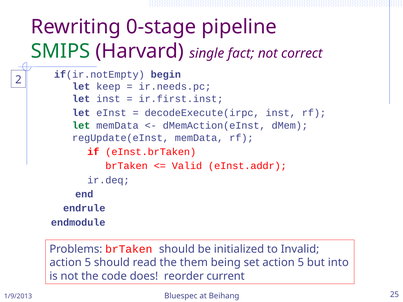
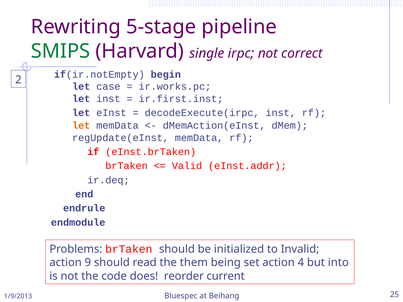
0-stage: 0-stage -> 5-stage
fact: fact -> irpc
keep: keep -> case
ir.needs.pc: ir.needs.pc -> ir.works.pc
let at (81, 126) colour: green -> orange
5 at (88, 263): 5 -> 9
set action 5: 5 -> 4
